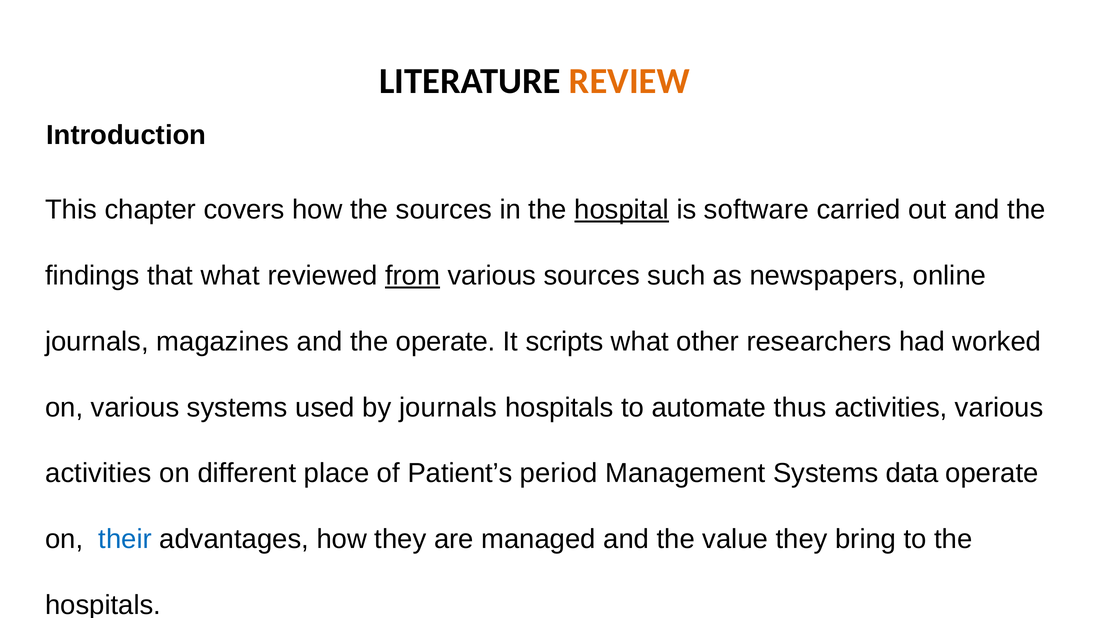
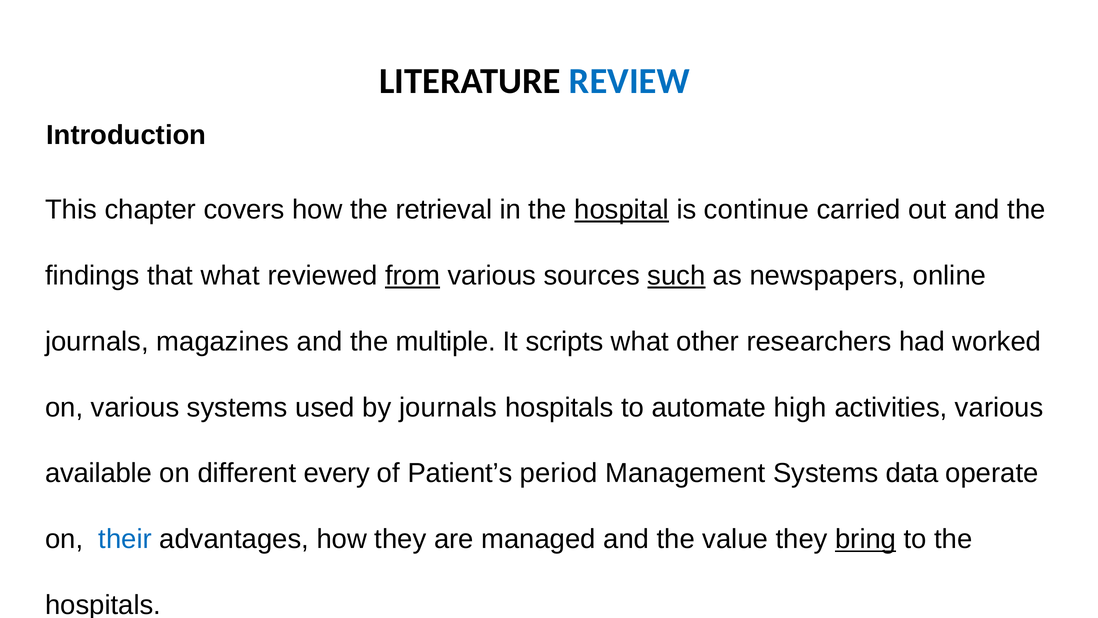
REVIEW colour: orange -> blue
the sources: sources -> retrieval
software: software -> continue
such underline: none -> present
the operate: operate -> multiple
thus: thus -> high
activities at (98, 473): activities -> available
place: place -> every
bring underline: none -> present
